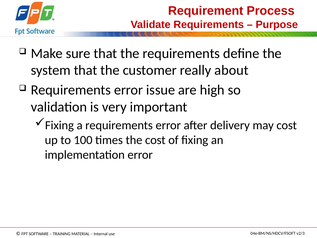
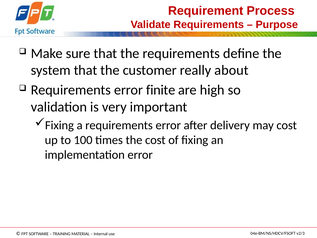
issue: issue -> finite
